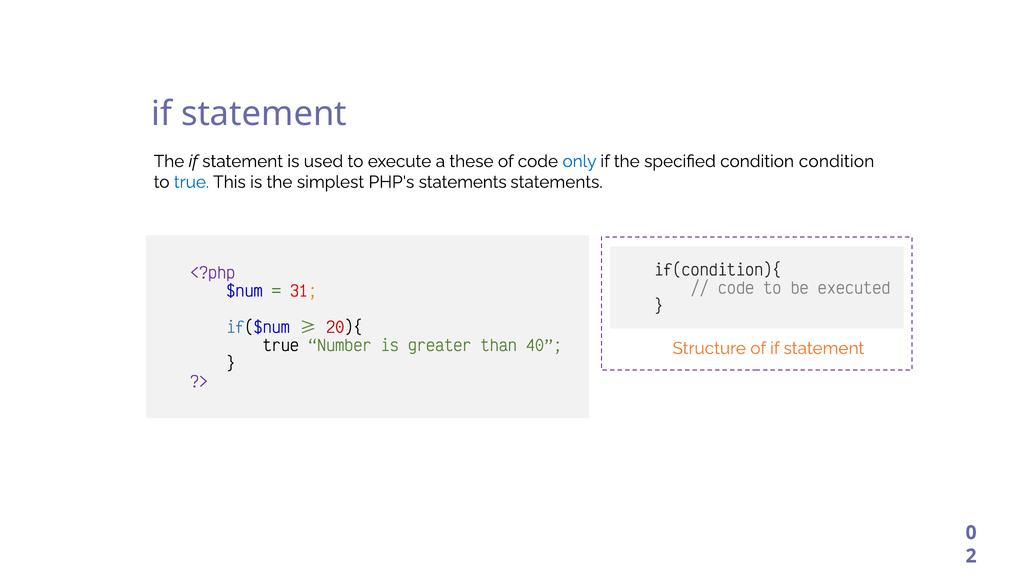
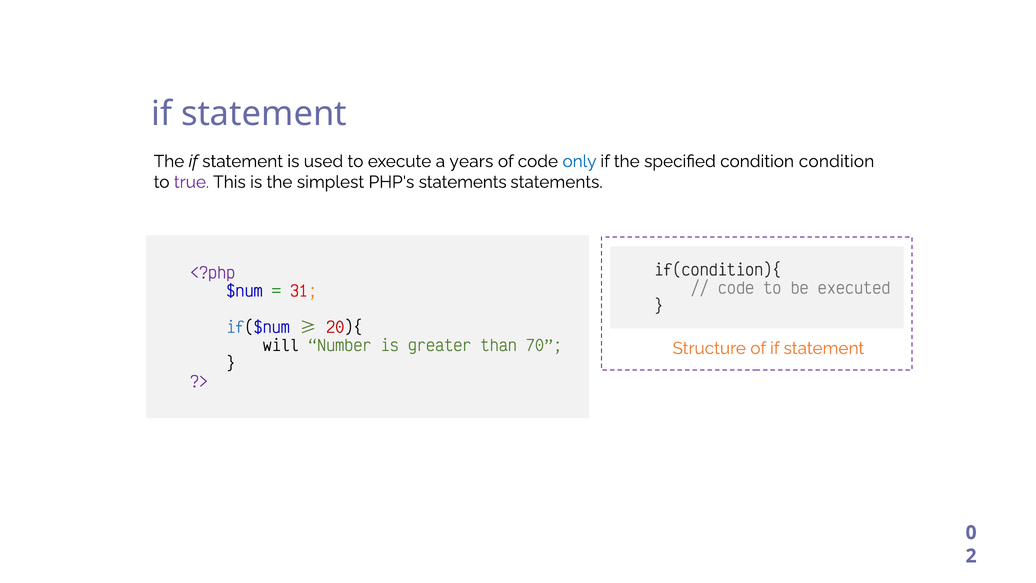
these: these -> years
true at (192, 182) colour: blue -> purple
true at (281, 346): true -> will
40: 40 -> 70
